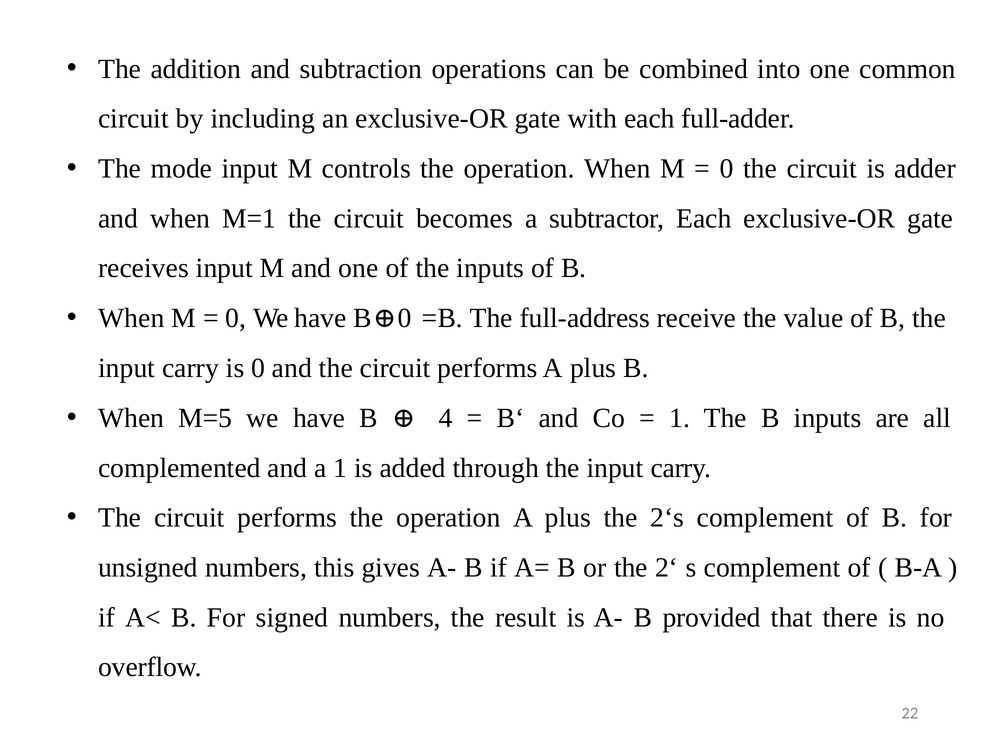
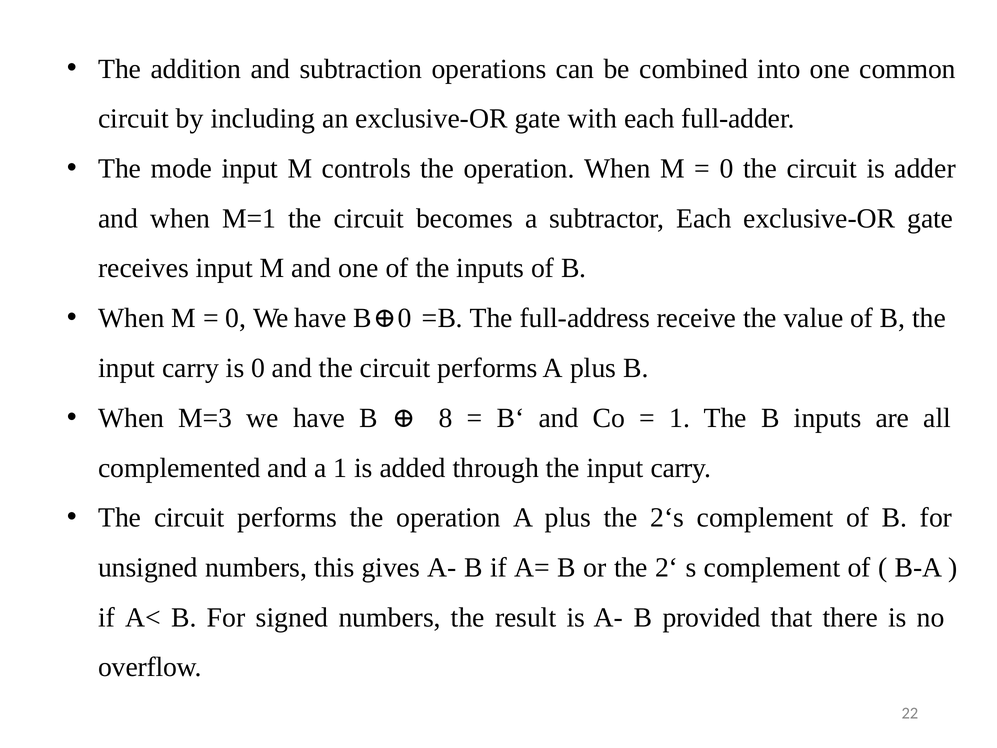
M=5: M=5 -> M=3
4: 4 -> 8
